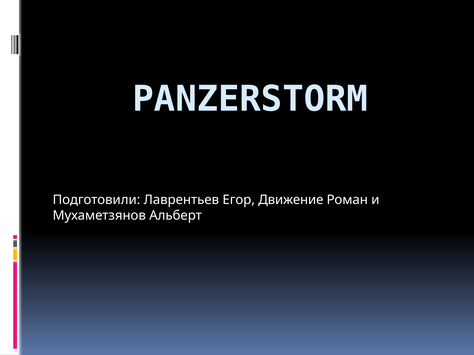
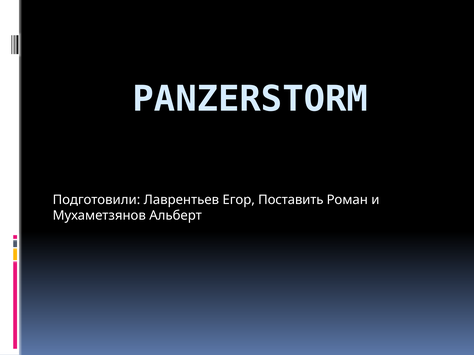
Движение: Движение -> Поставить
